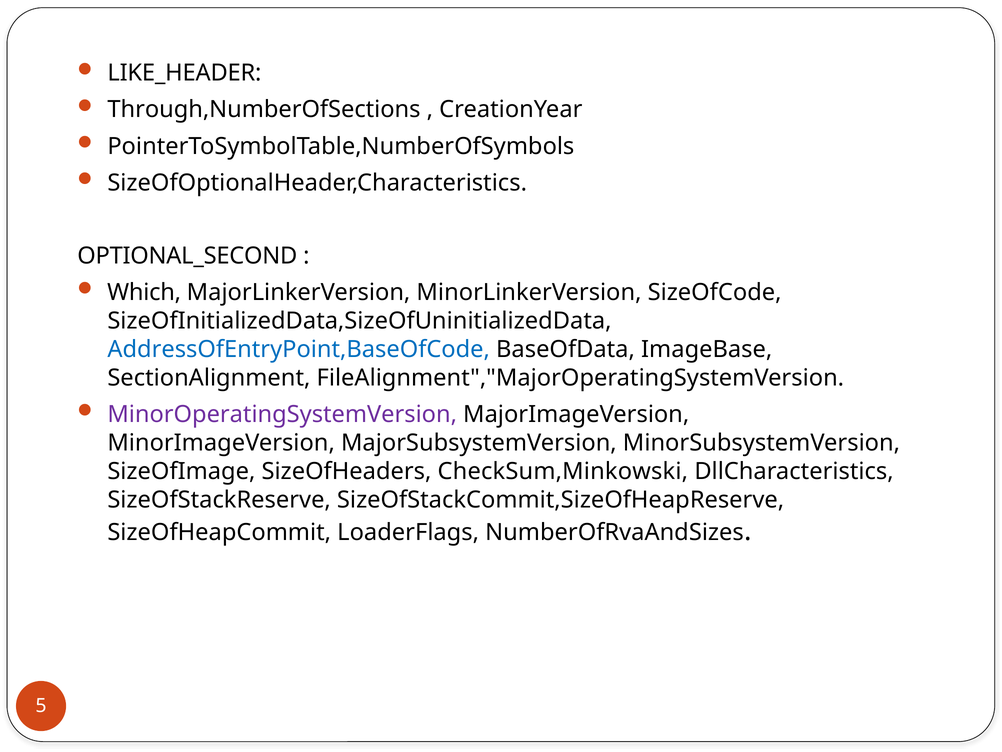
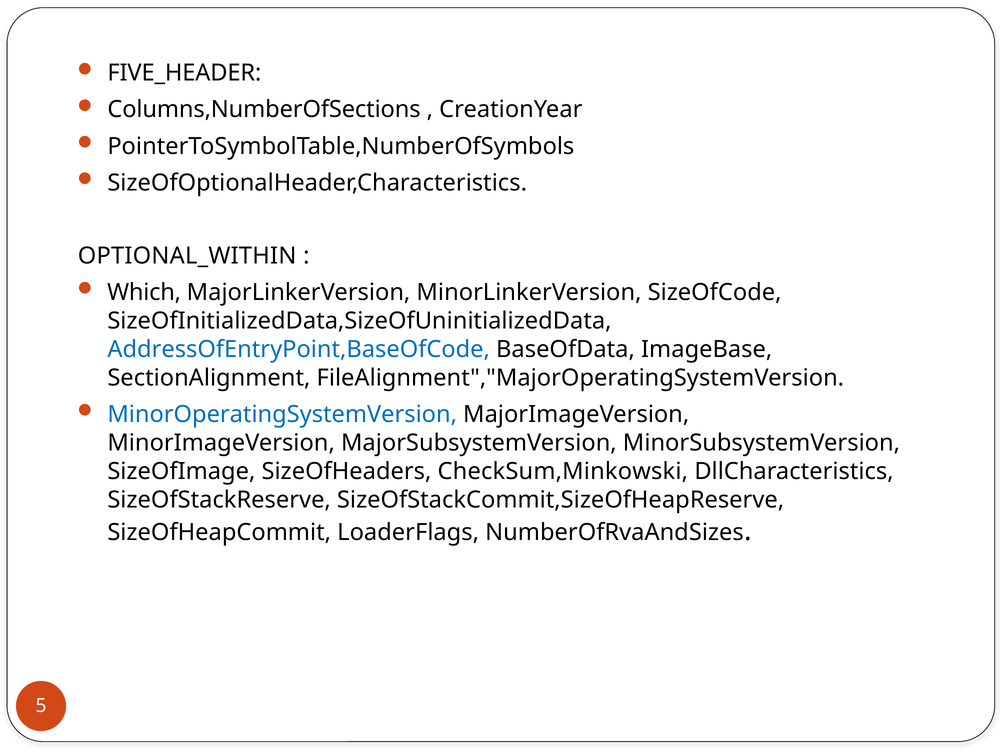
LIKE_HEADER: LIKE_HEADER -> FIVE_HEADER
Through,NumberOfSections: Through,NumberOfSections -> Columns,NumberOfSections
OPTIONAL_SECOND: OPTIONAL_SECOND -> OPTIONAL_WITHIN
MinorOperatingSystemVersion colour: purple -> blue
